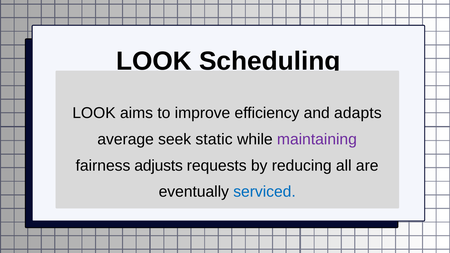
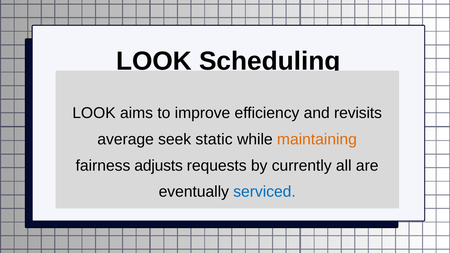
adapts: adapts -> revisits
maintaining colour: purple -> orange
reducing: reducing -> currently
